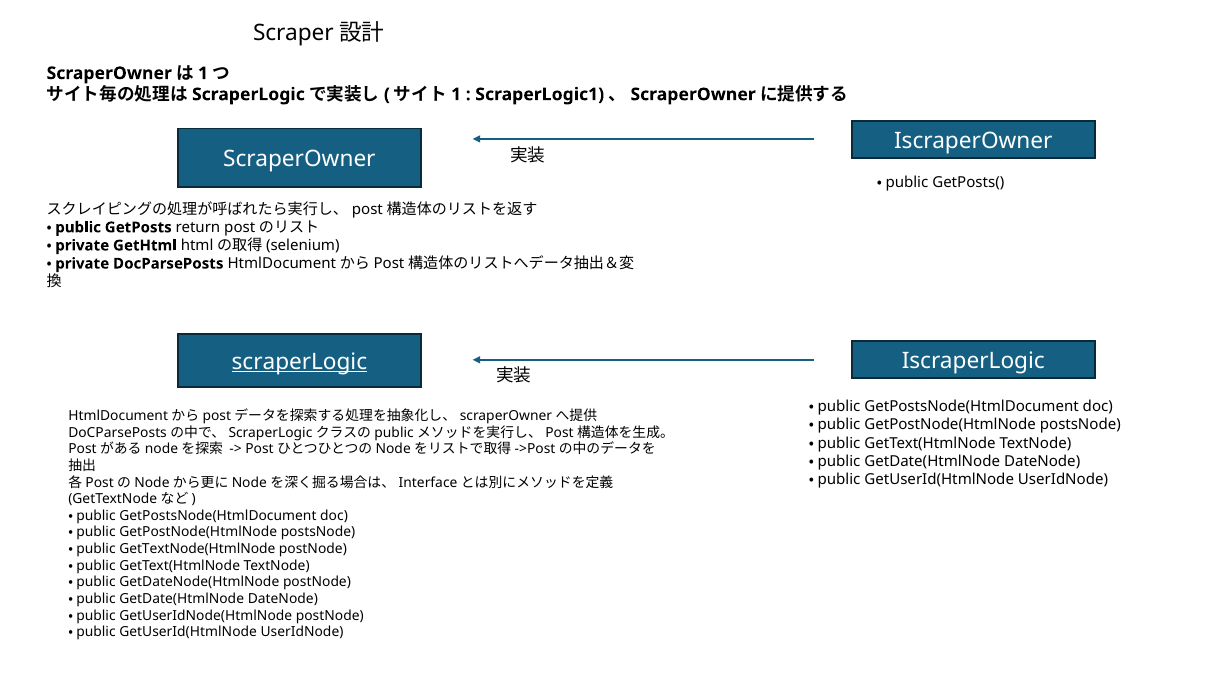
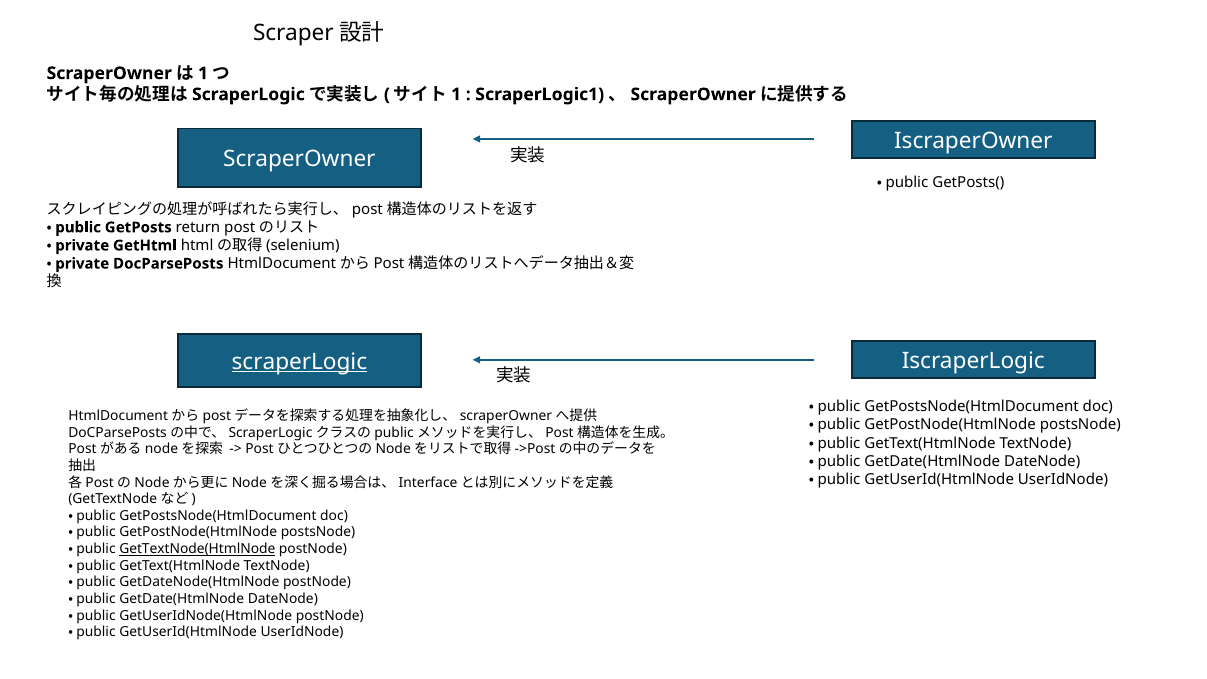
GetTextNode(HtmlNode underline: none -> present
